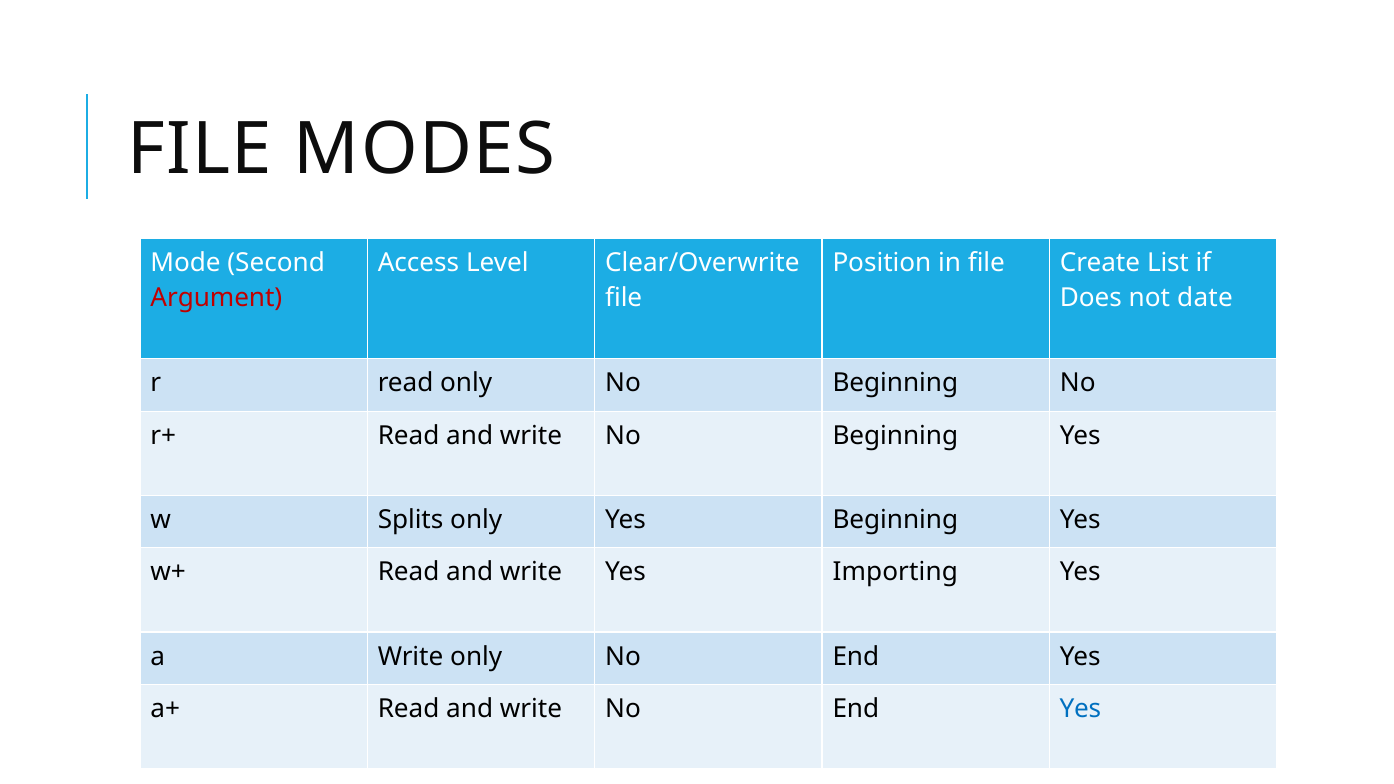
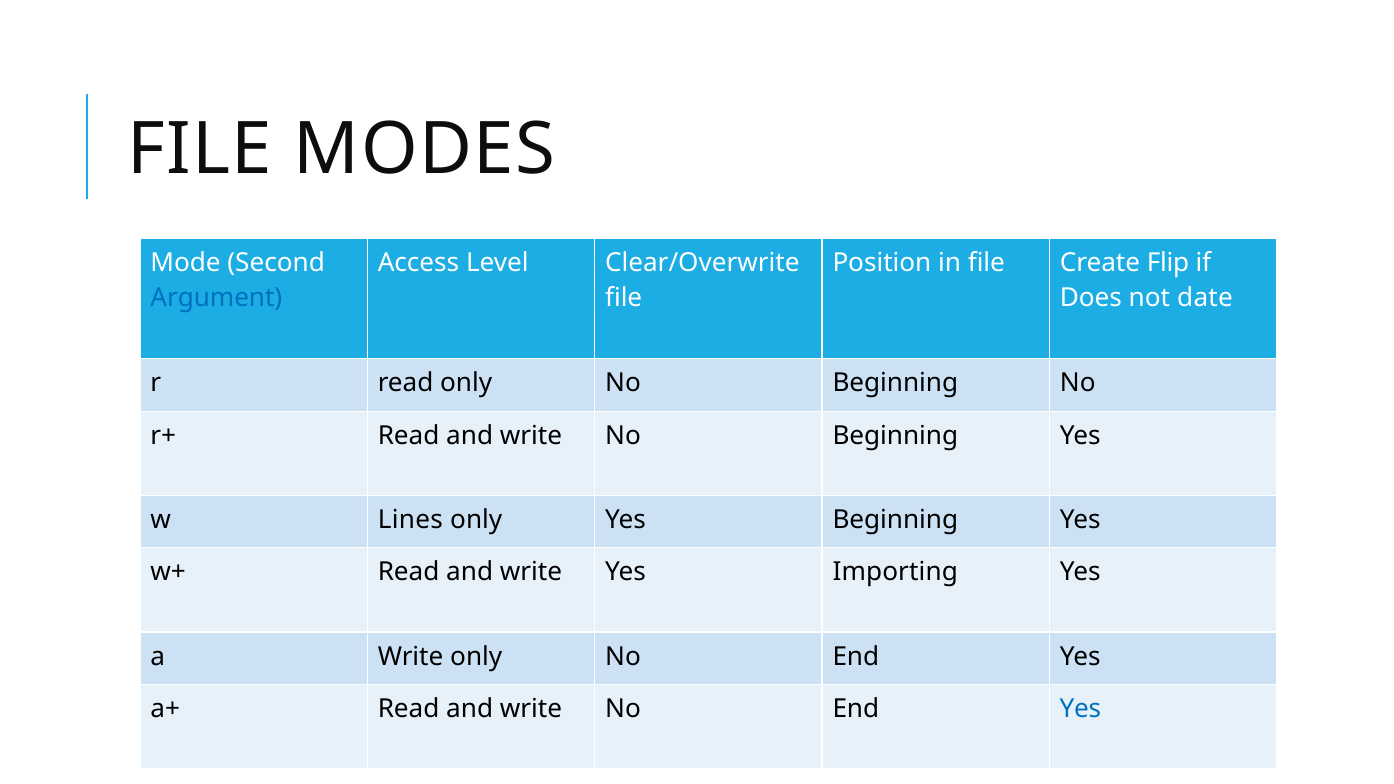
List: List -> Flip
Argument colour: red -> blue
Splits: Splits -> Lines
